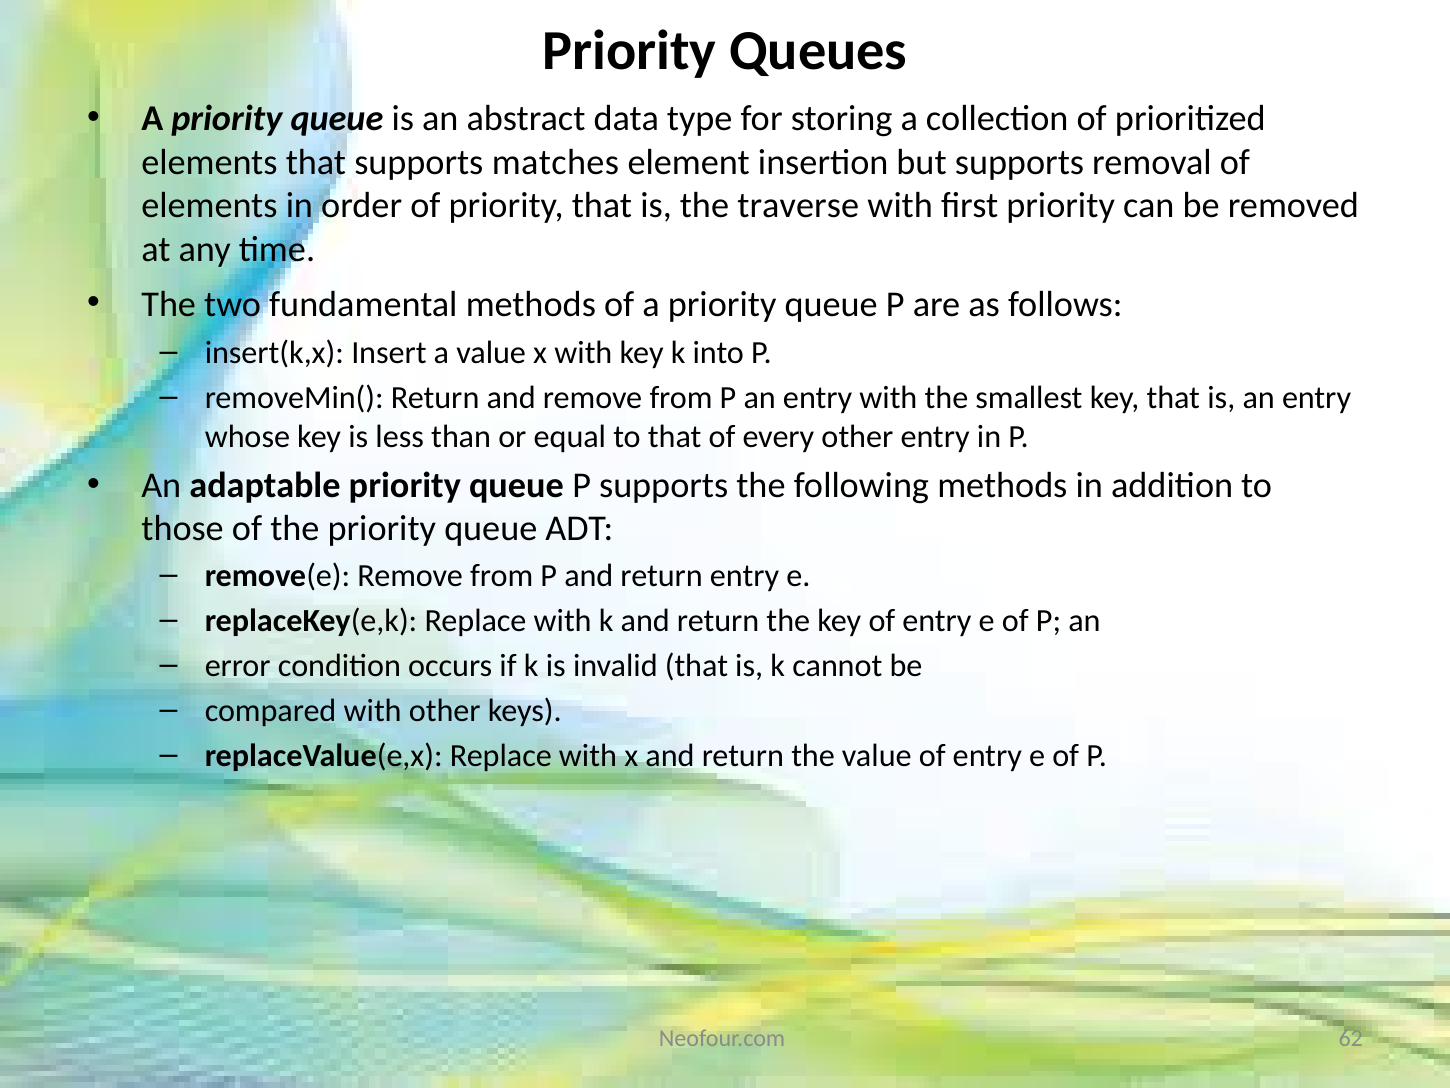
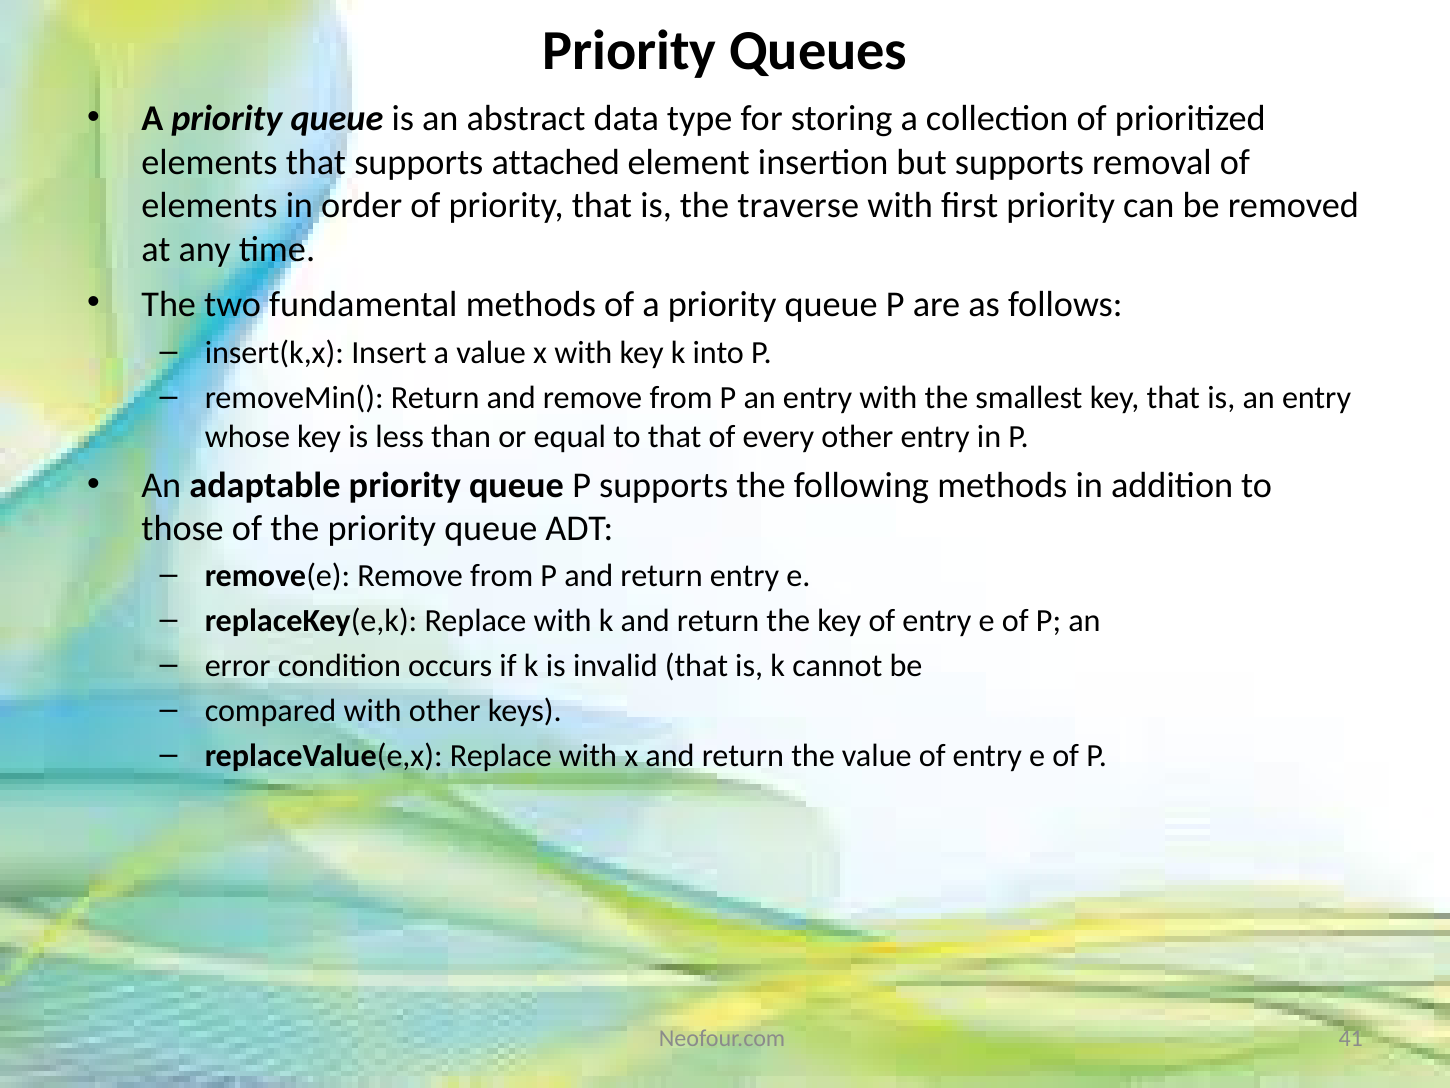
matches: matches -> attached
62: 62 -> 41
